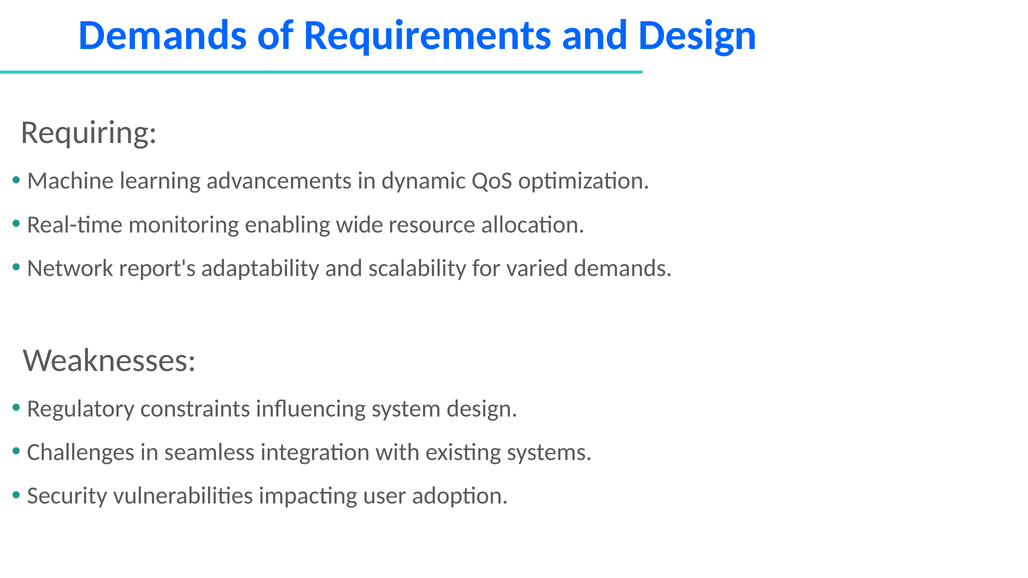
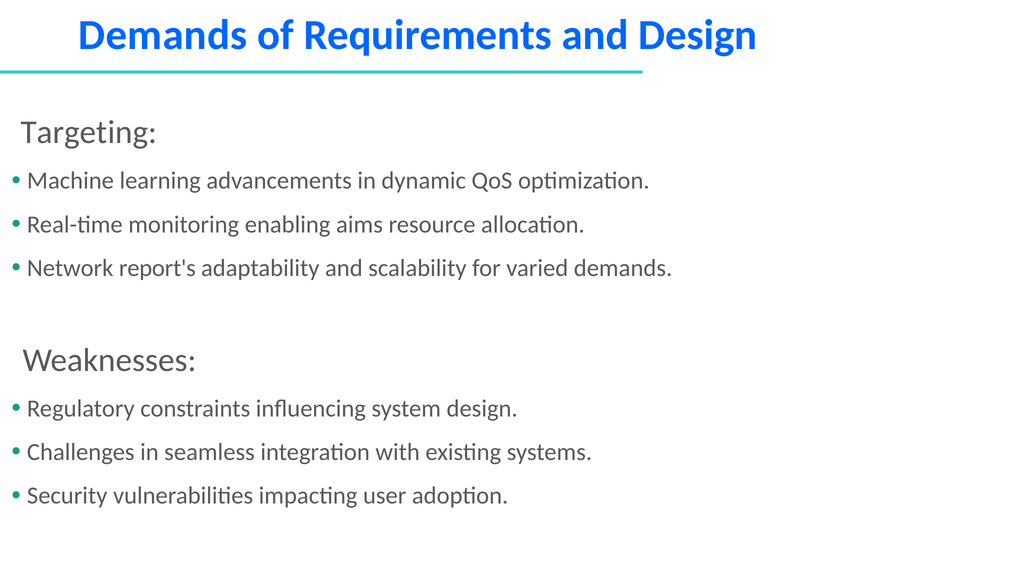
Requiring: Requiring -> Targeting
wide: wide -> aims
